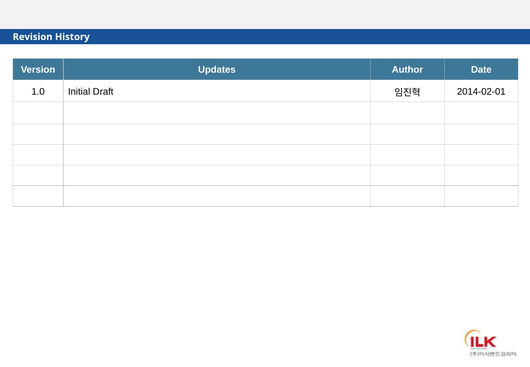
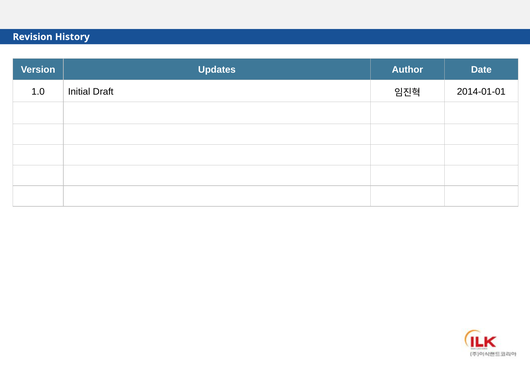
2014-02-01: 2014-02-01 -> 2014-01-01
